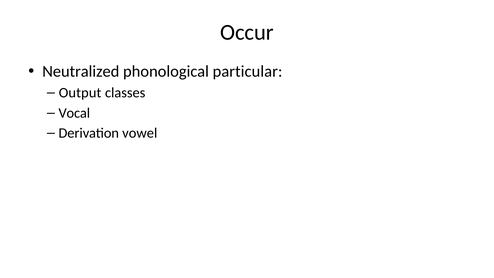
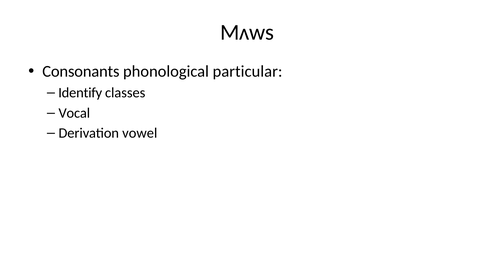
Occur: Occur -> Mʌws
Neutralized: Neutralized -> Consonants
Output: Output -> Identify
